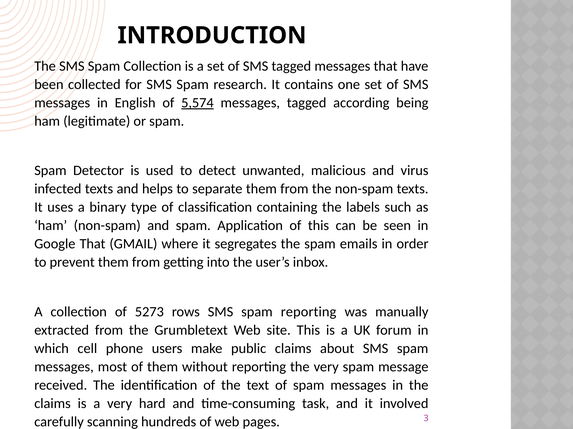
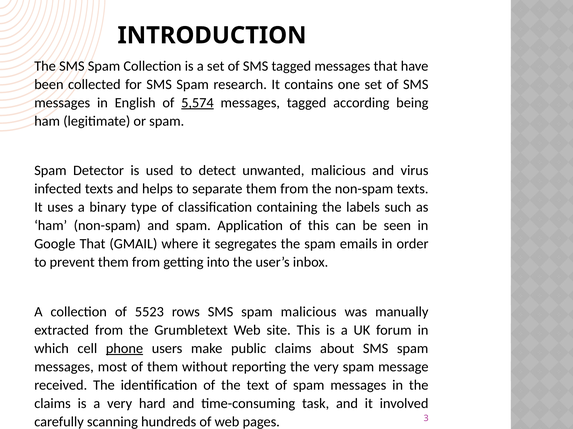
5273: 5273 -> 5523
spam reporting: reporting -> malicious
phone underline: none -> present
